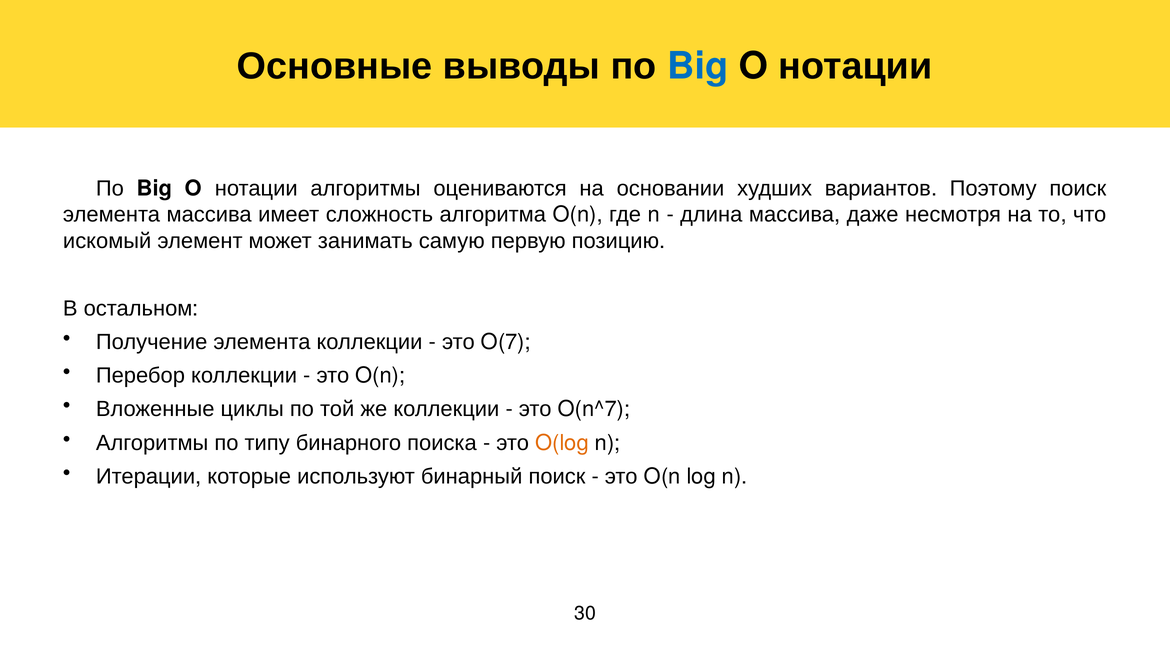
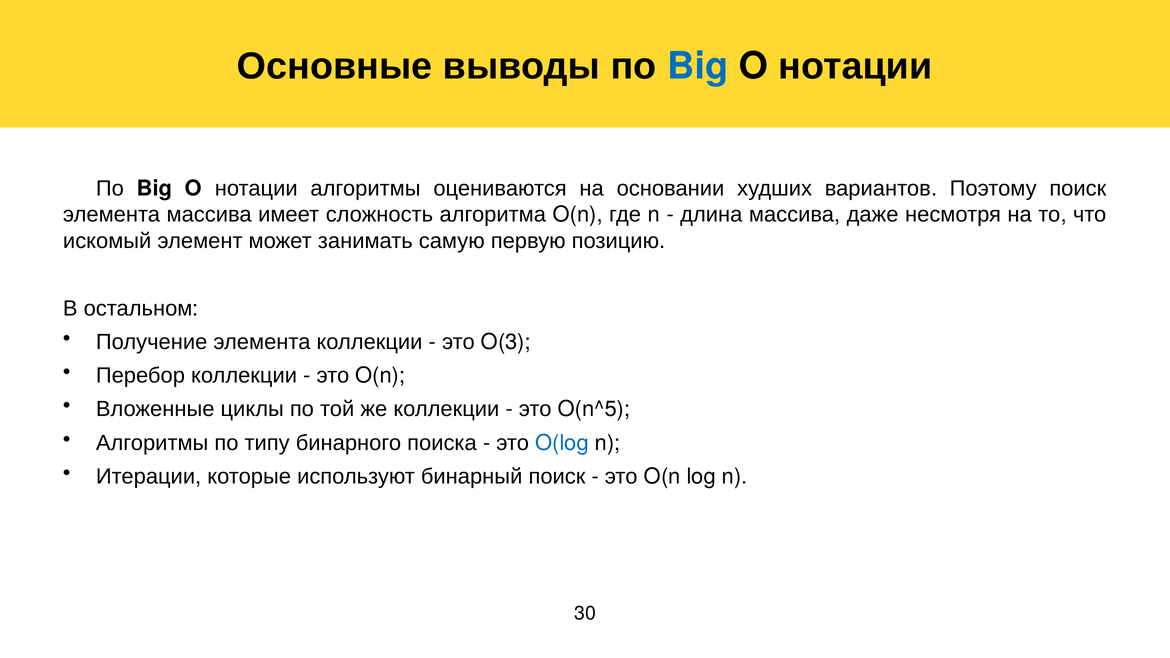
O(7: O(7 -> O(3
O(n^7: O(n^7 -> O(n^5
O(log colour: orange -> blue
